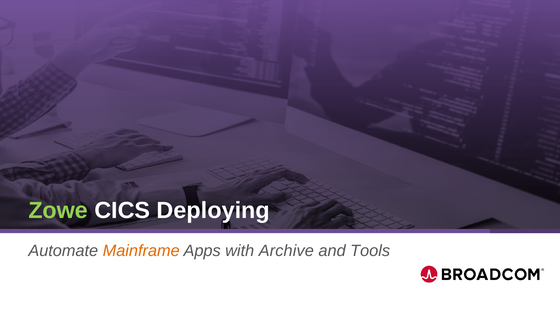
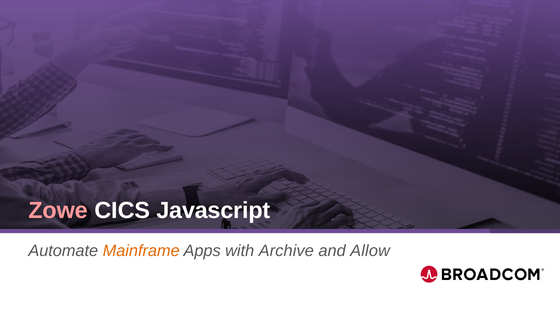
Zowe colour: light green -> pink
Deploying: Deploying -> Javascript
Tools: Tools -> Allow
